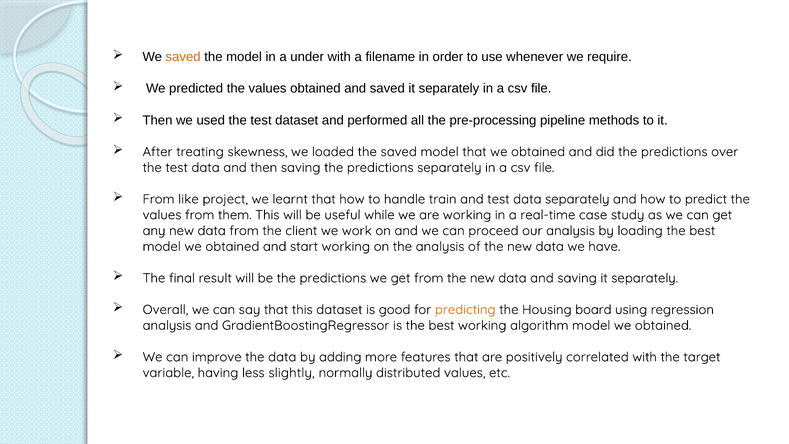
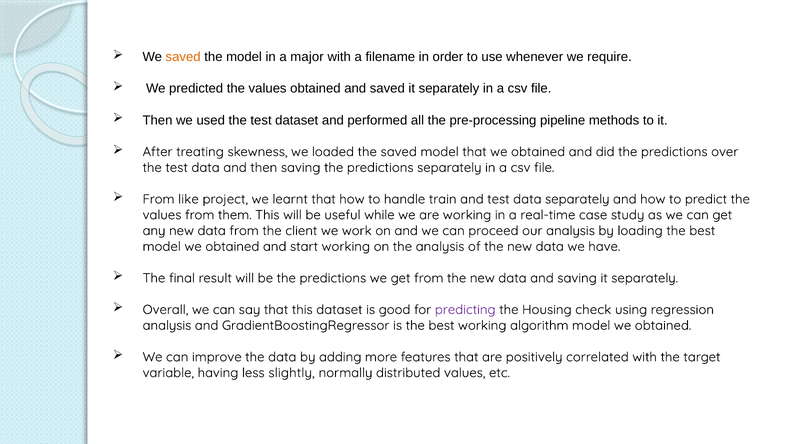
under: under -> major
predicting colour: orange -> purple
board: board -> check
